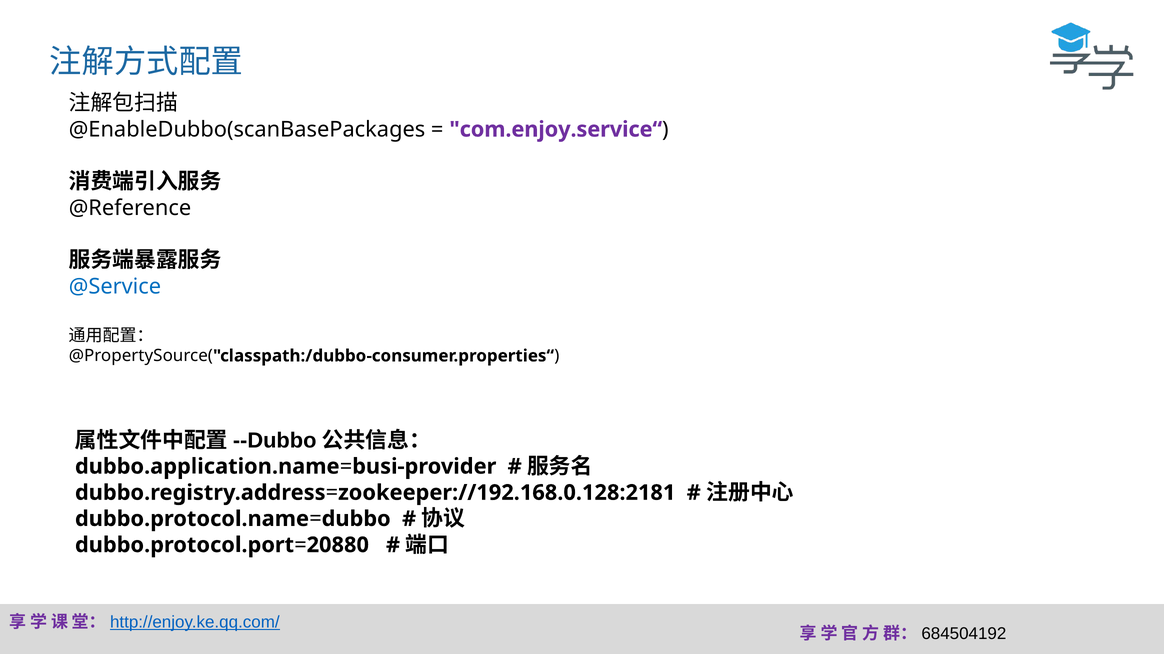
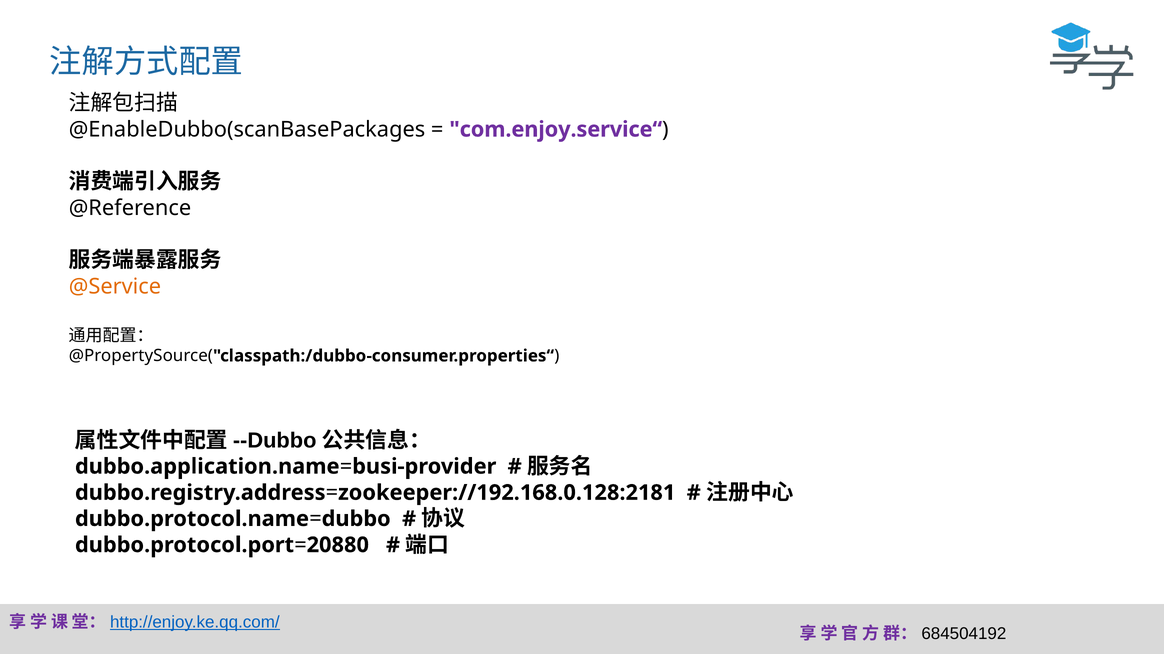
@Service colour: blue -> orange
